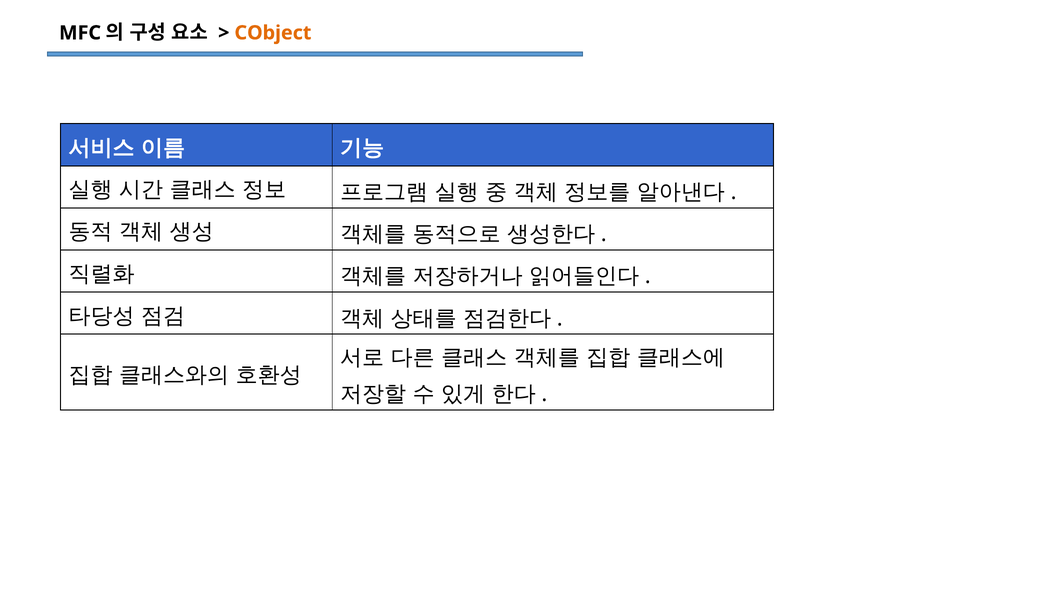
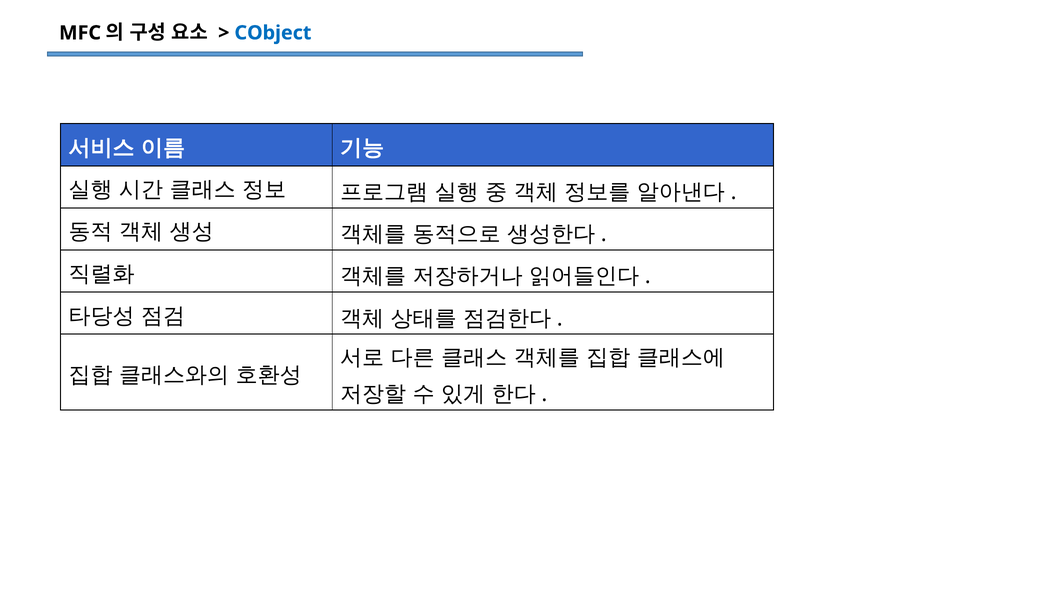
CObject colour: orange -> blue
